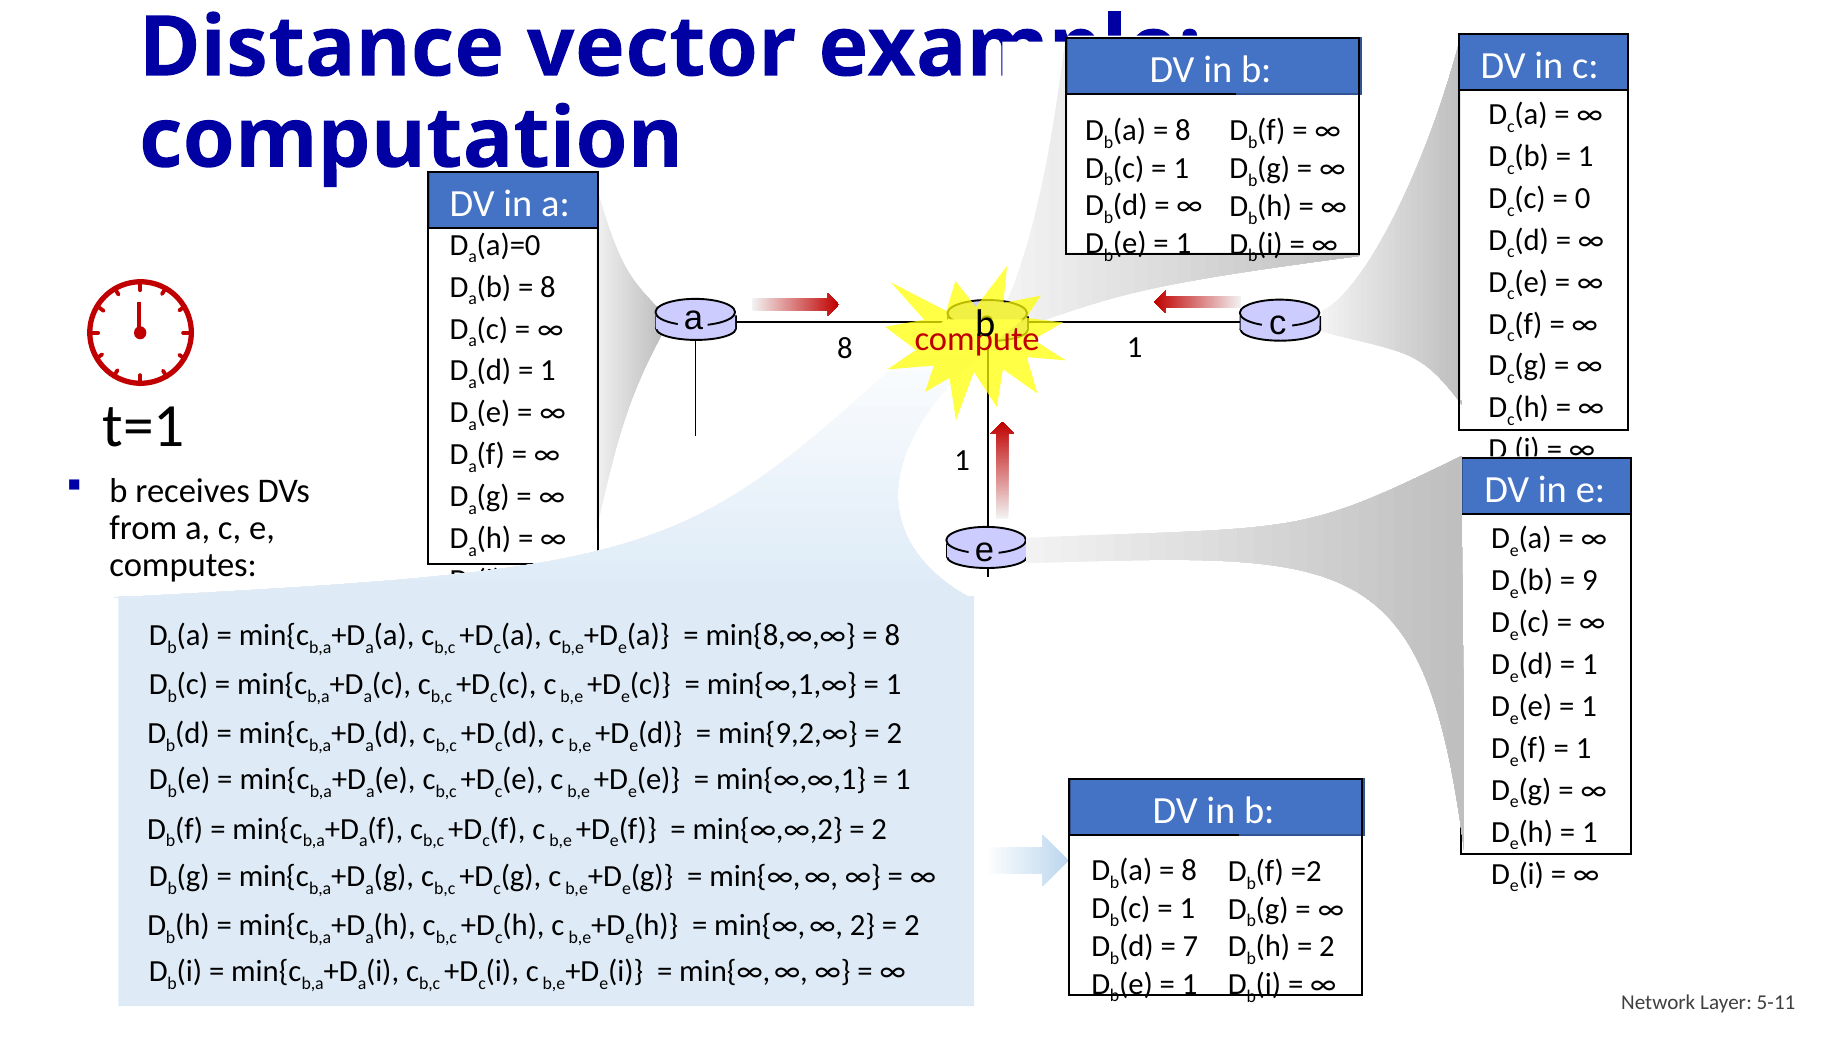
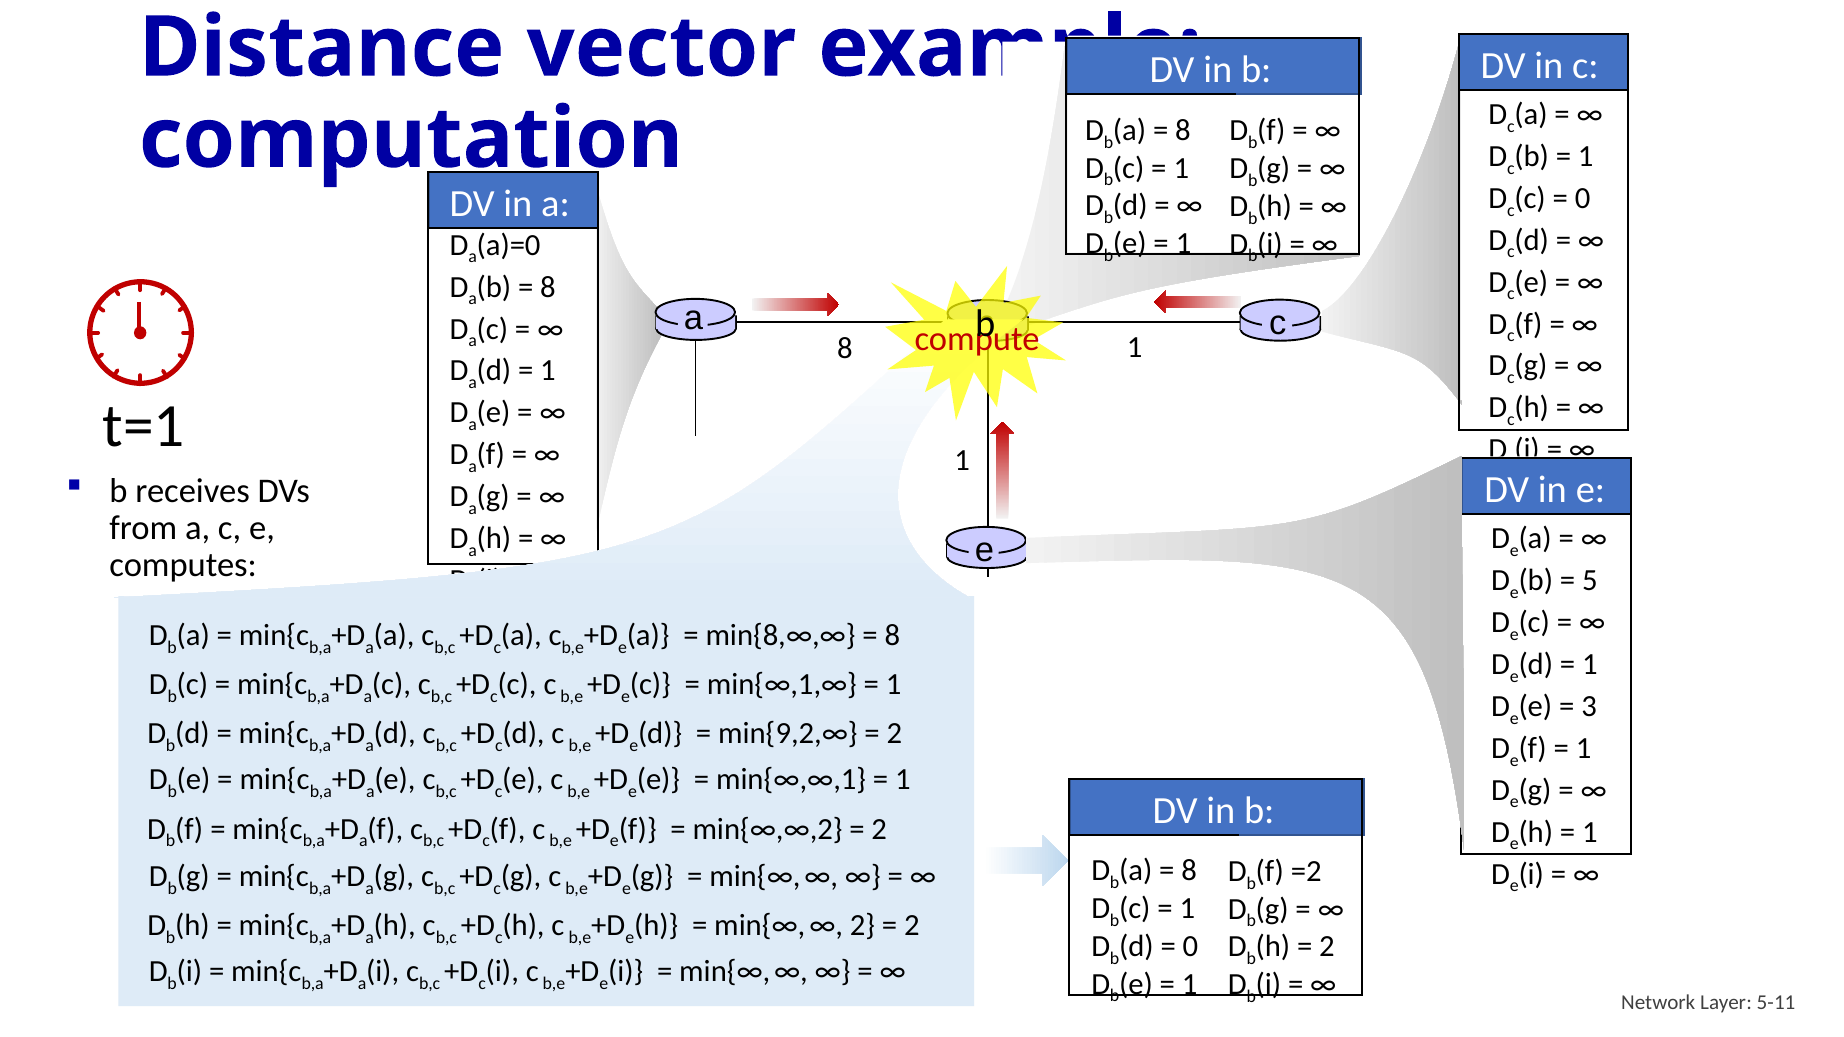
9: 9 -> 5
1 at (1589, 706): 1 -> 3
7 at (1190, 947): 7 -> 0
